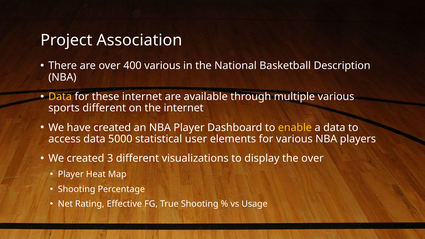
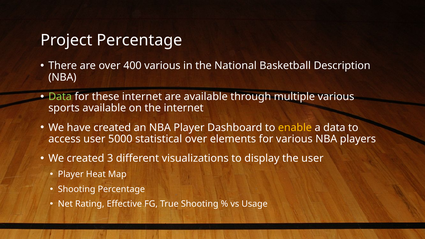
Project Association: Association -> Percentage
Data at (60, 97) colour: yellow -> light green
sports different: different -> available
access data: data -> user
statistical user: user -> over
the over: over -> user
